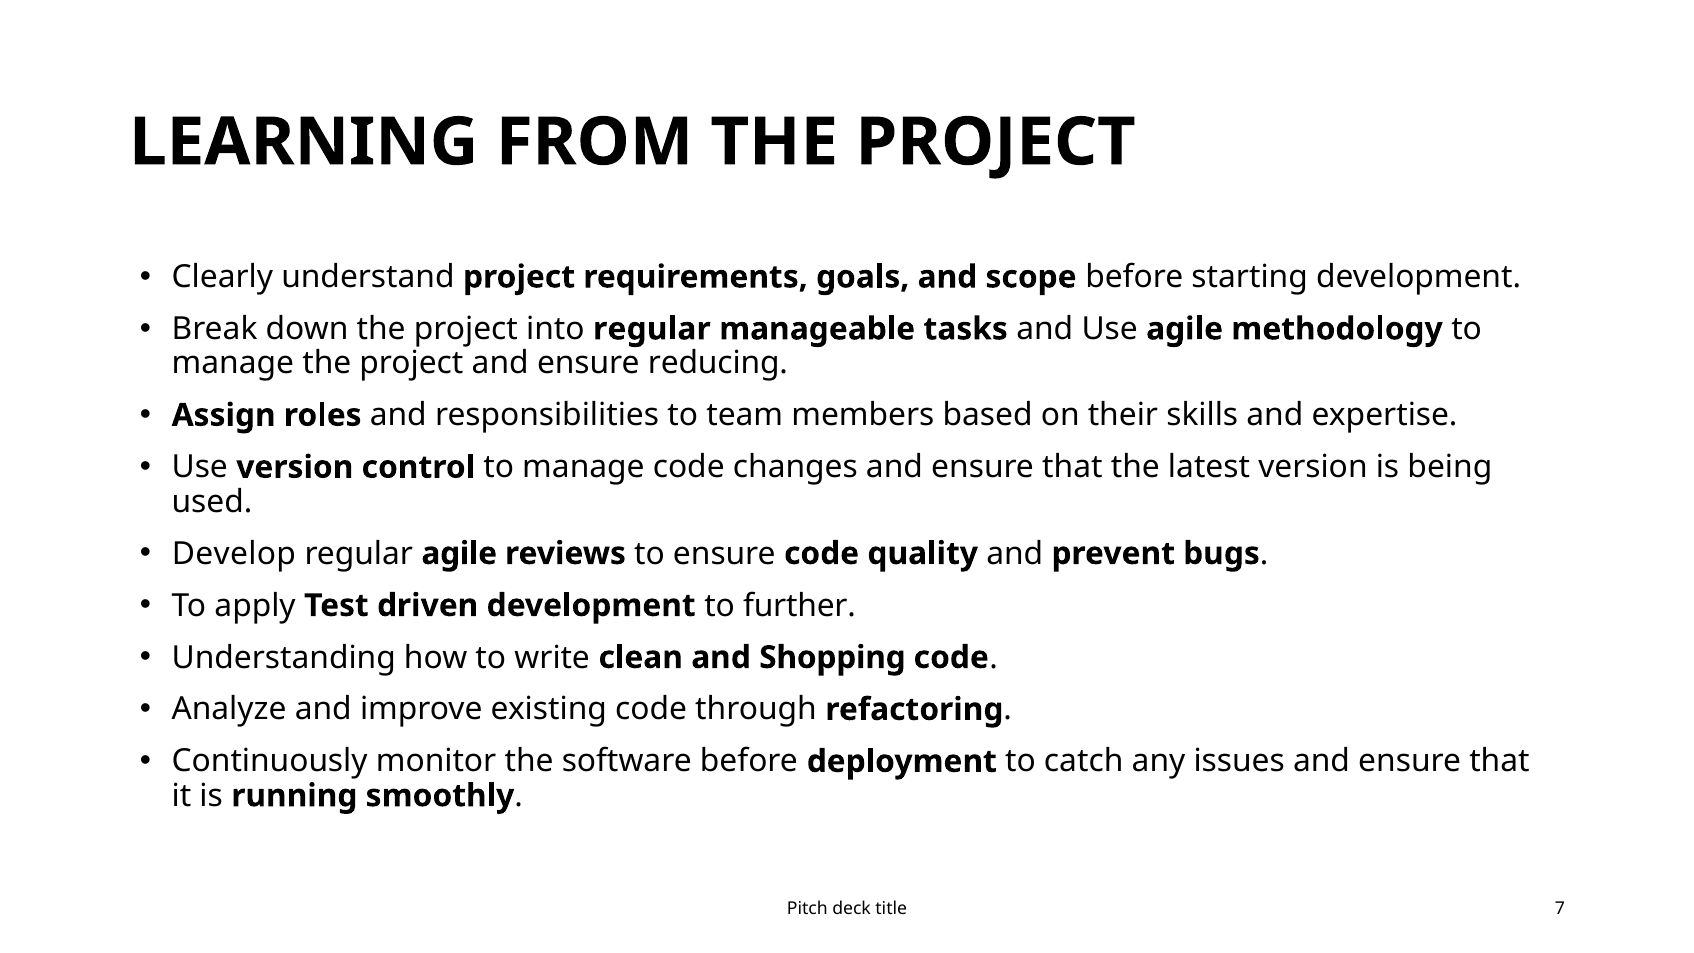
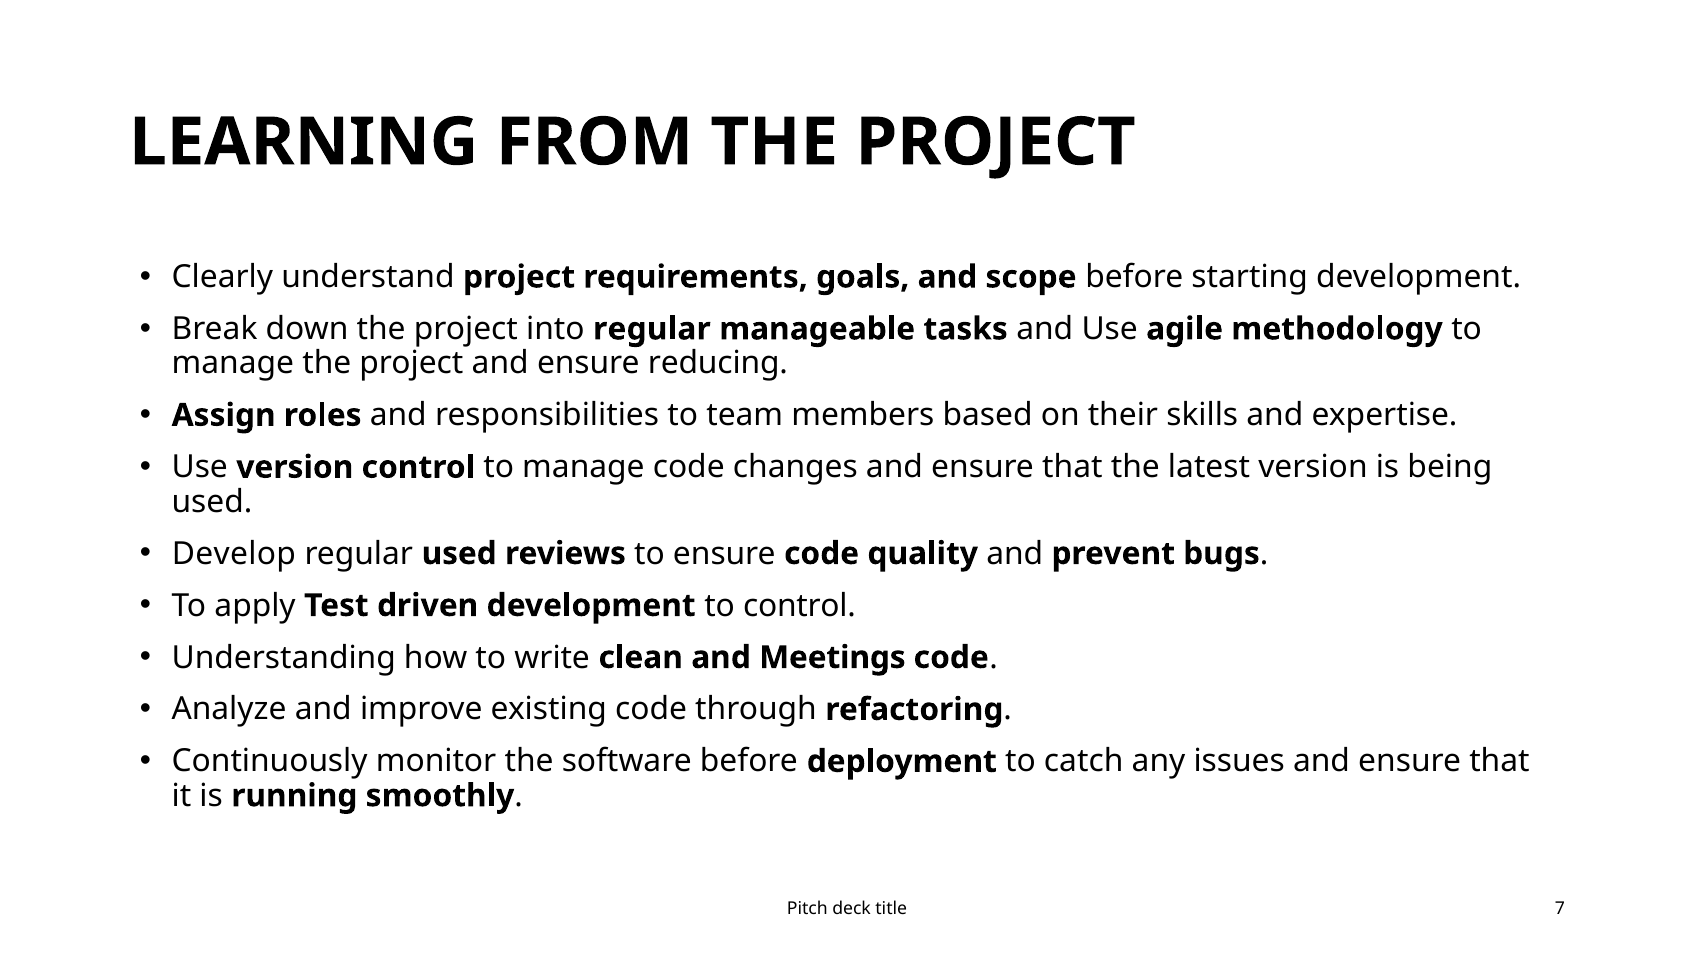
regular agile: agile -> used
to further: further -> control
Shopping: Shopping -> Meetings
